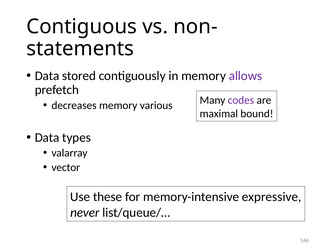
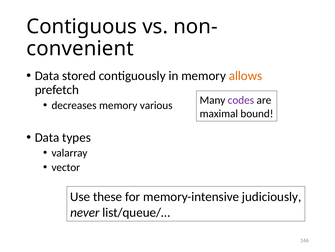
statements: statements -> convenient
allows colour: purple -> orange
expressive: expressive -> judiciously
